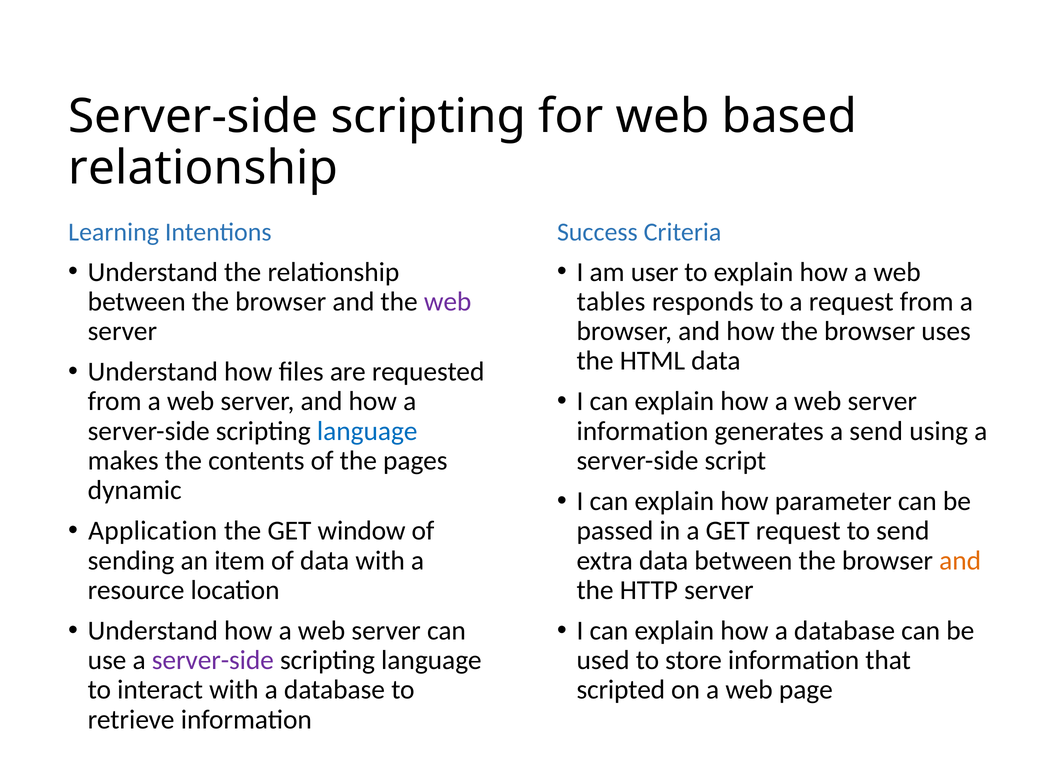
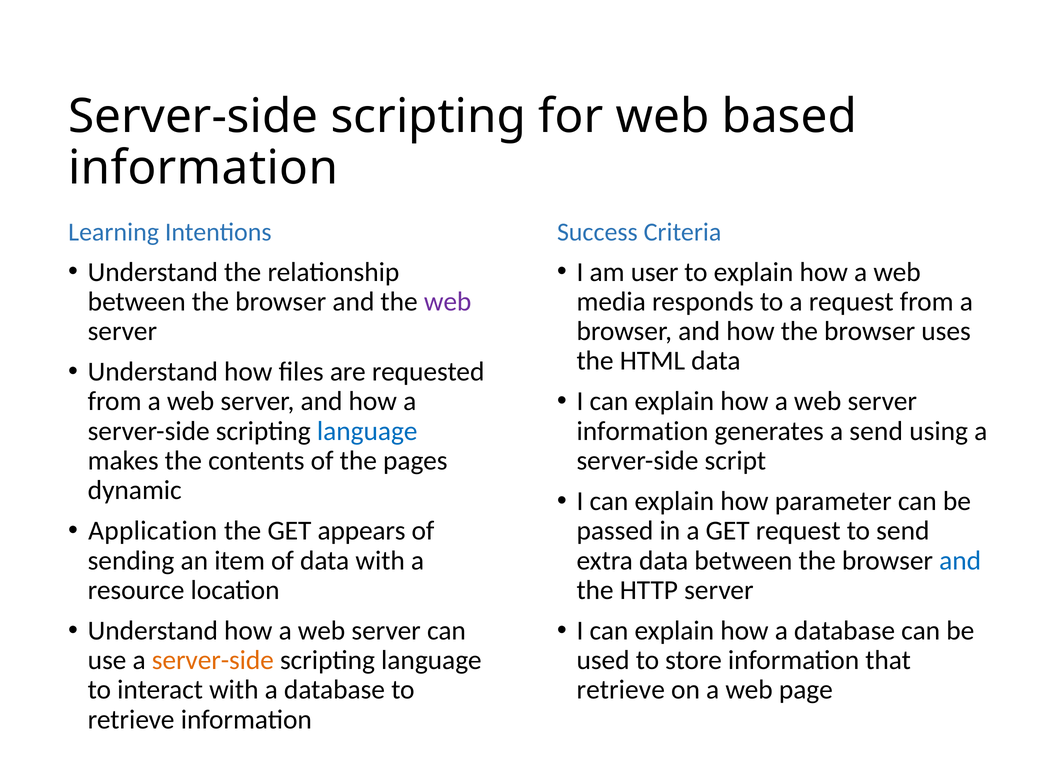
relationship at (203, 168): relationship -> information
tables: tables -> media
window: window -> appears
and at (960, 561) colour: orange -> blue
server-side at (213, 661) colour: purple -> orange
scripted at (621, 691): scripted -> retrieve
